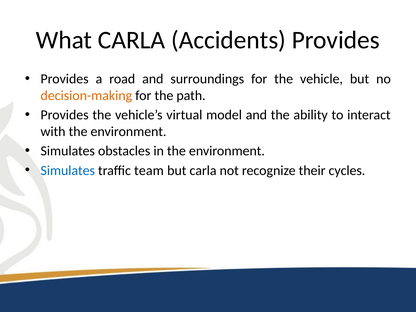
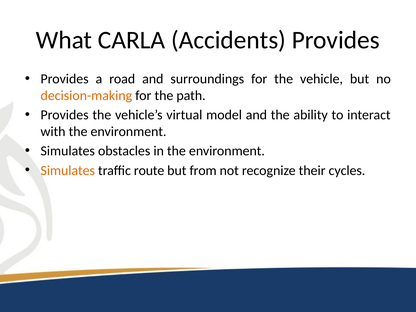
Simulates at (68, 170) colour: blue -> orange
team: team -> route
but carla: carla -> from
